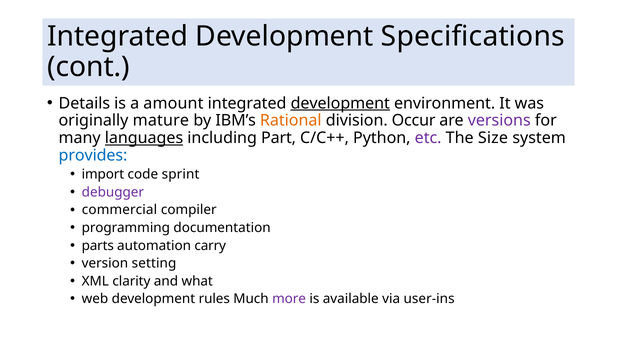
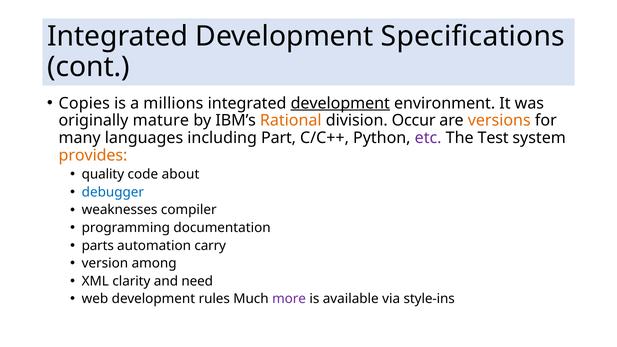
Details: Details -> Copies
amount: amount -> millions
versions colour: purple -> orange
languages underline: present -> none
Size: Size -> Test
provides colour: blue -> orange
import: import -> quality
sprint: sprint -> about
debugger colour: purple -> blue
commercial: commercial -> weaknesses
setting: setting -> among
what: what -> need
user-ins: user-ins -> style-ins
